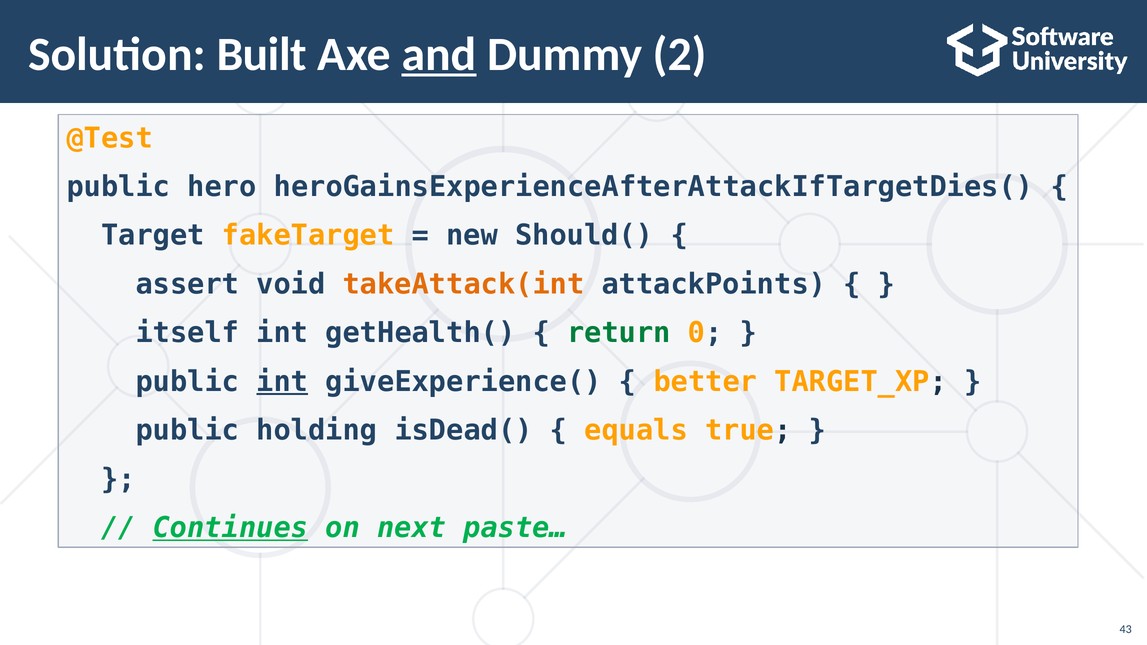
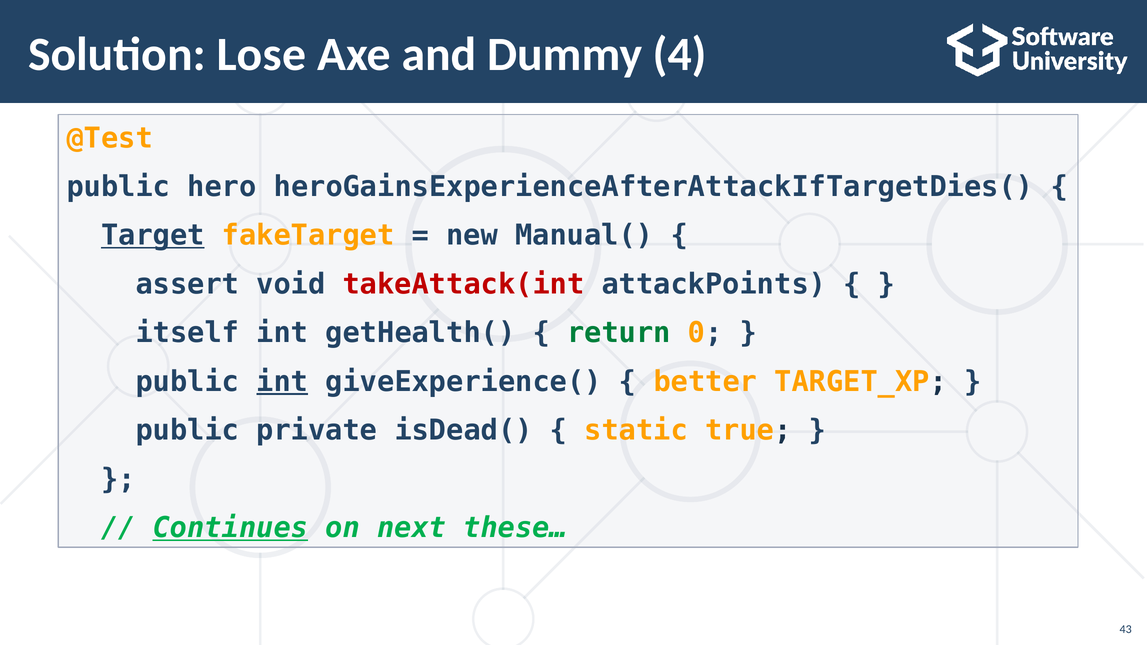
Built: Built -> Lose
and underline: present -> none
2: 2 -> 4
Target underline: none -> present
Should(: Should( -> Manual(
takeAttack(int colour: orange -> red
holding: holding -> private
equals: equals -> static
paste…: paste… -> these…
